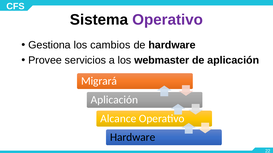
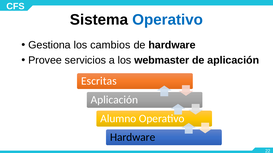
Operativo at (168, 20) colour: purple -> blue
Migrará: Migrará -> Escritas
Alcance: Alcance -> Alumno
